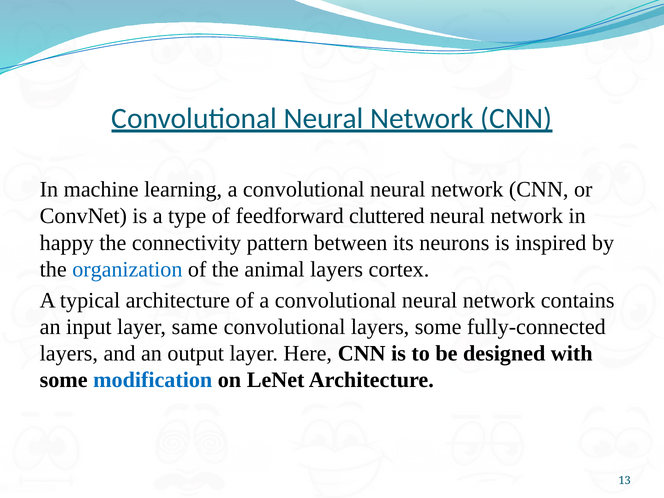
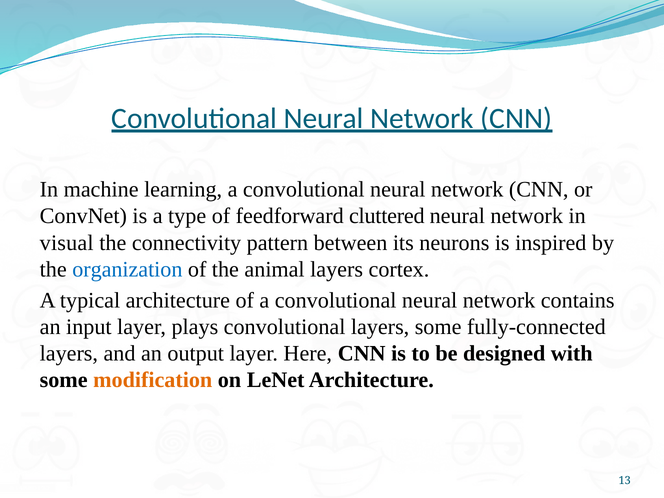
happy: happy -> visual
same: same -> plays
modification colour: blue -> orange
